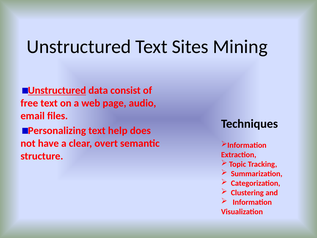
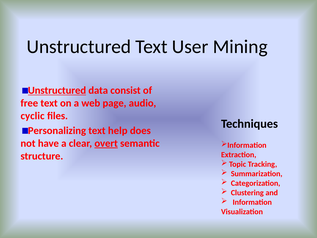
Sites: Sites -> User
email: email -> cyclic
overt underline: none -> present
